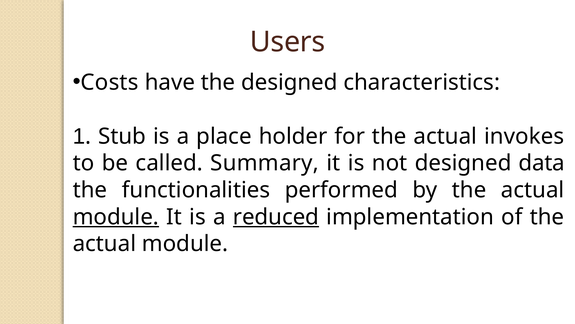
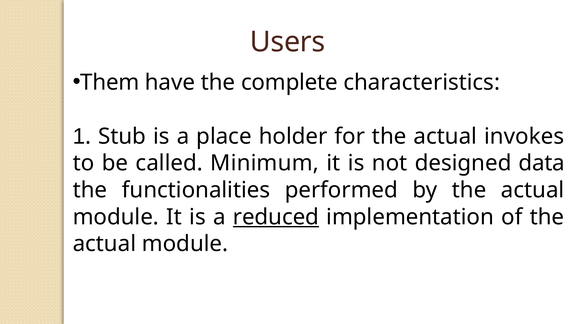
Costs: Costs -> Them
the designed: designed -> complete
Summary: Summary -> Minimum
module at (116, 217) underline: present -> none
